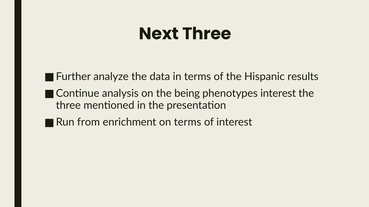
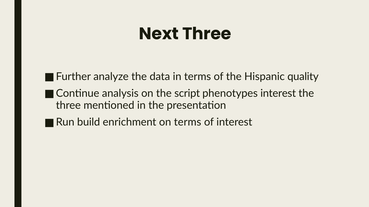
results: results -> quality
being: being -> script
from: from -> build
